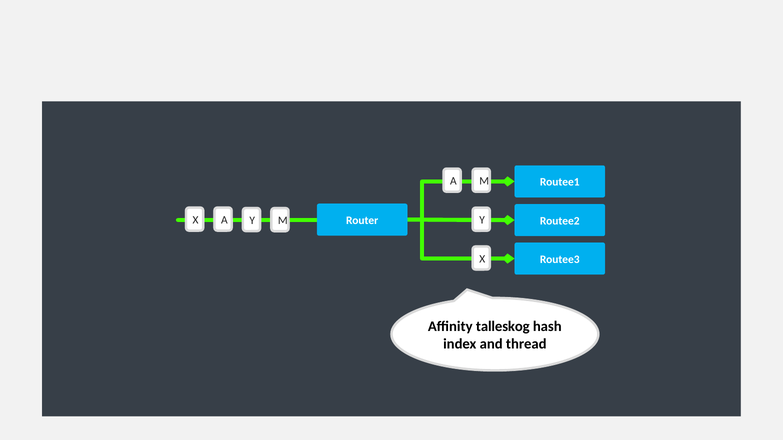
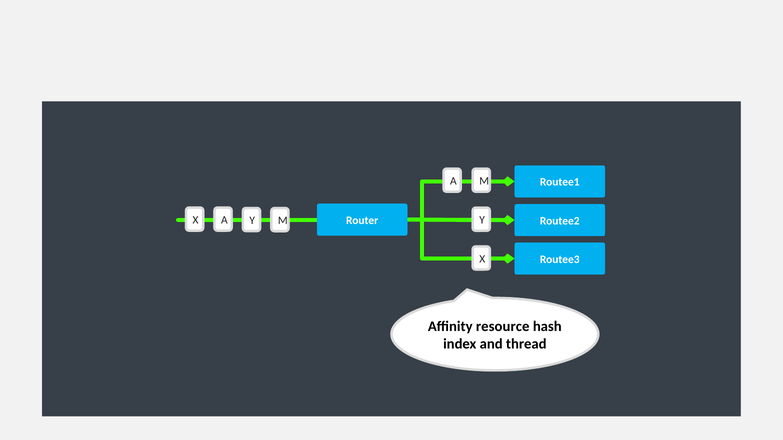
talleskog: talleskog -> resource
